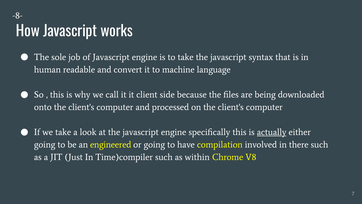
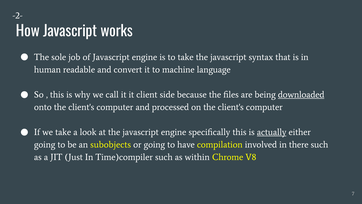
-8-: -8- -> -2-
downloaded underline: none -> present
engineered: engineered -> subobjects
